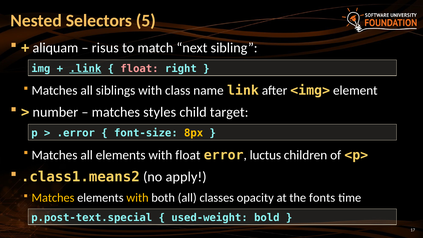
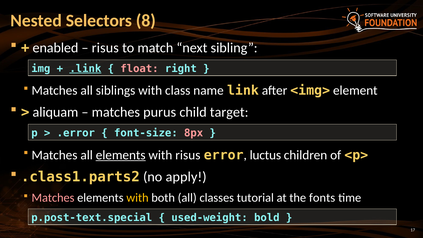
5: 5 -> 8
aliquam: aliquam -> enabled
number: number -> aliquam
styles: styles -> purus
8px colour: yellow -> pink
elements at (121, 155) underline: none -> present
with float: float -> risus
.class1.means2: .class1.means2 -> .class1.parts2
Matches at (53, 198) colour: yellow -> pink
opacity: opacity -> tutorial
